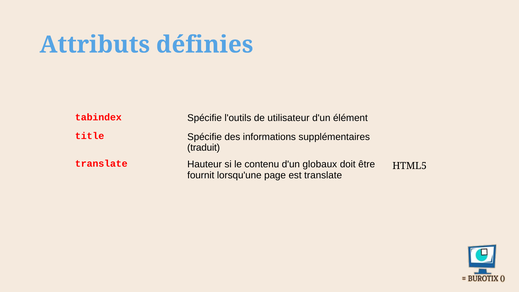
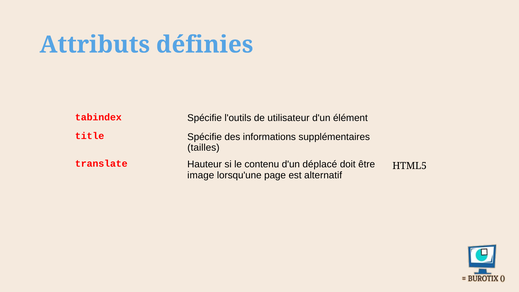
traduit: traduit -> tailles
globaux: globaux -> déplacé
fournit: fournit -> image
est translate: translate -> alternatif
